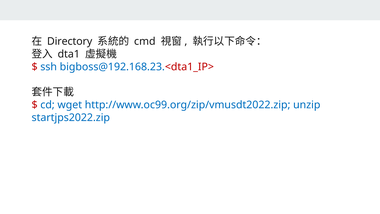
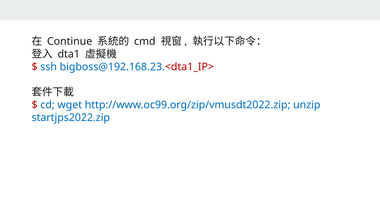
Directory: Directory -> Continue
